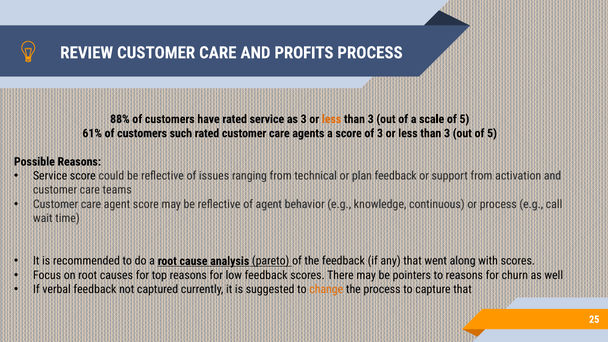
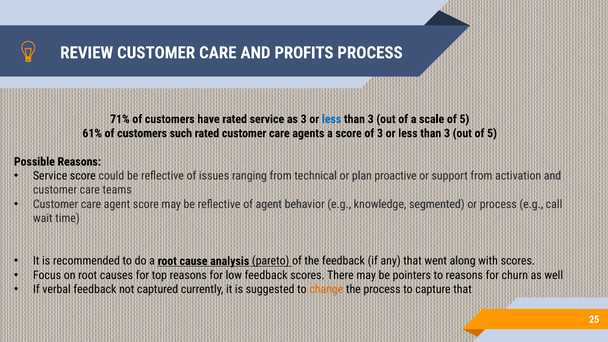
88%: 88% -> 71%
less at (332, 119) colour: orange -> blue
plan feedback: feedback -> proactive
continuous: continuous -> segmented
